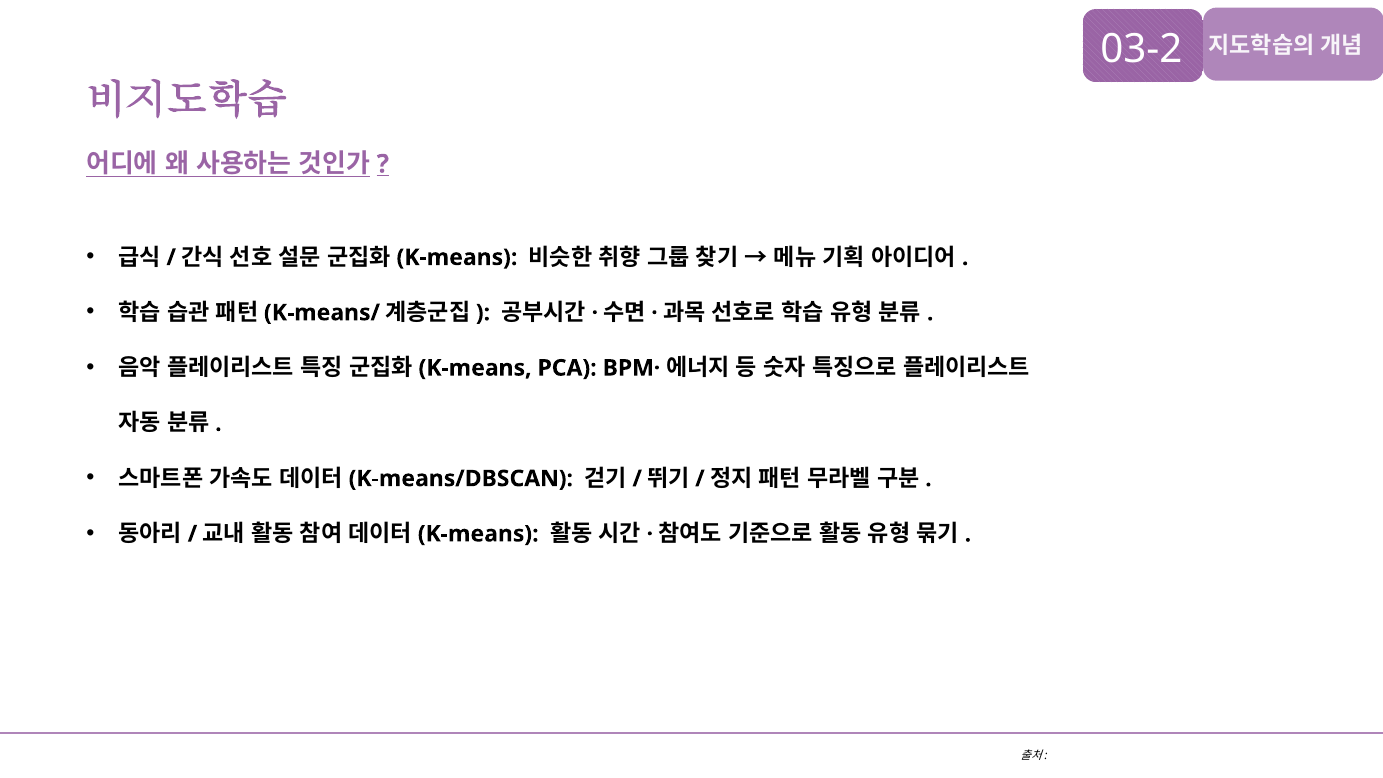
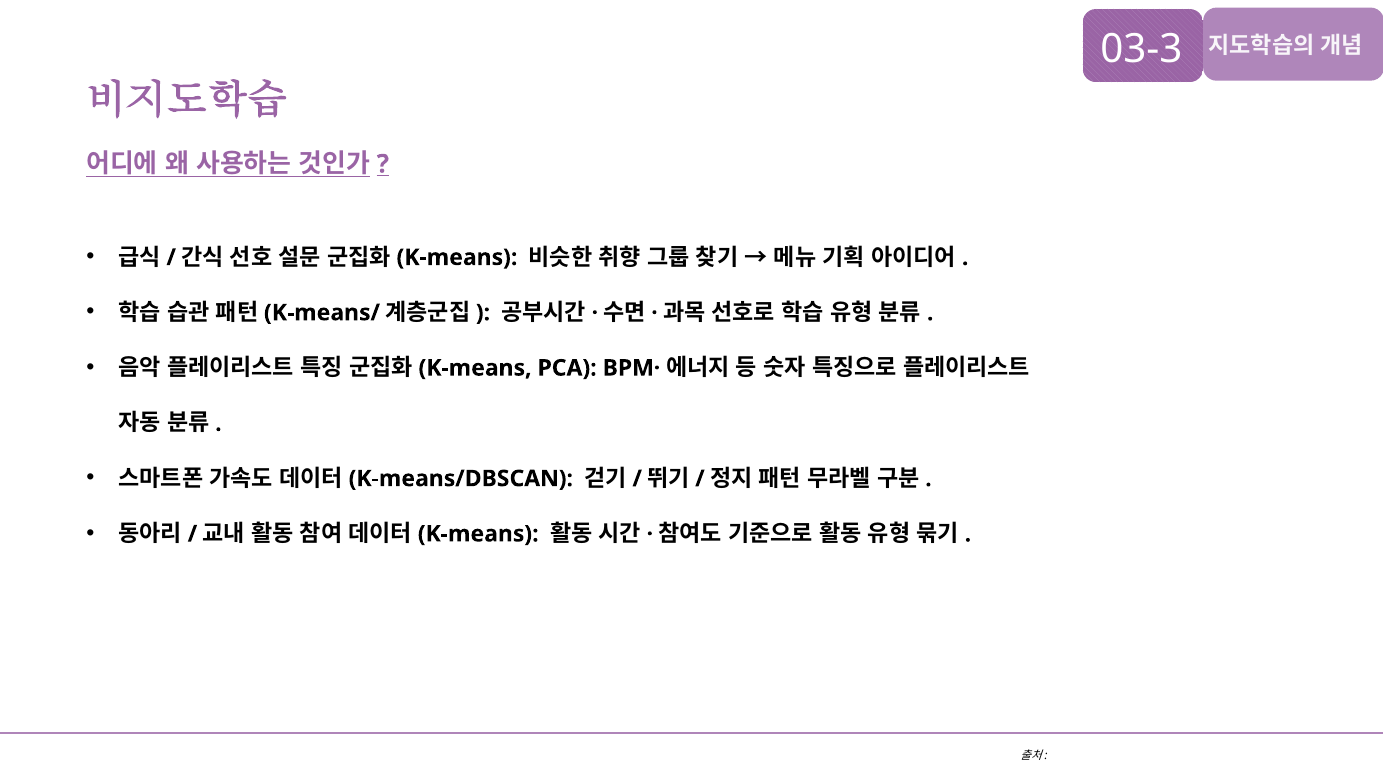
03-2: 03-2 -> 03-3
